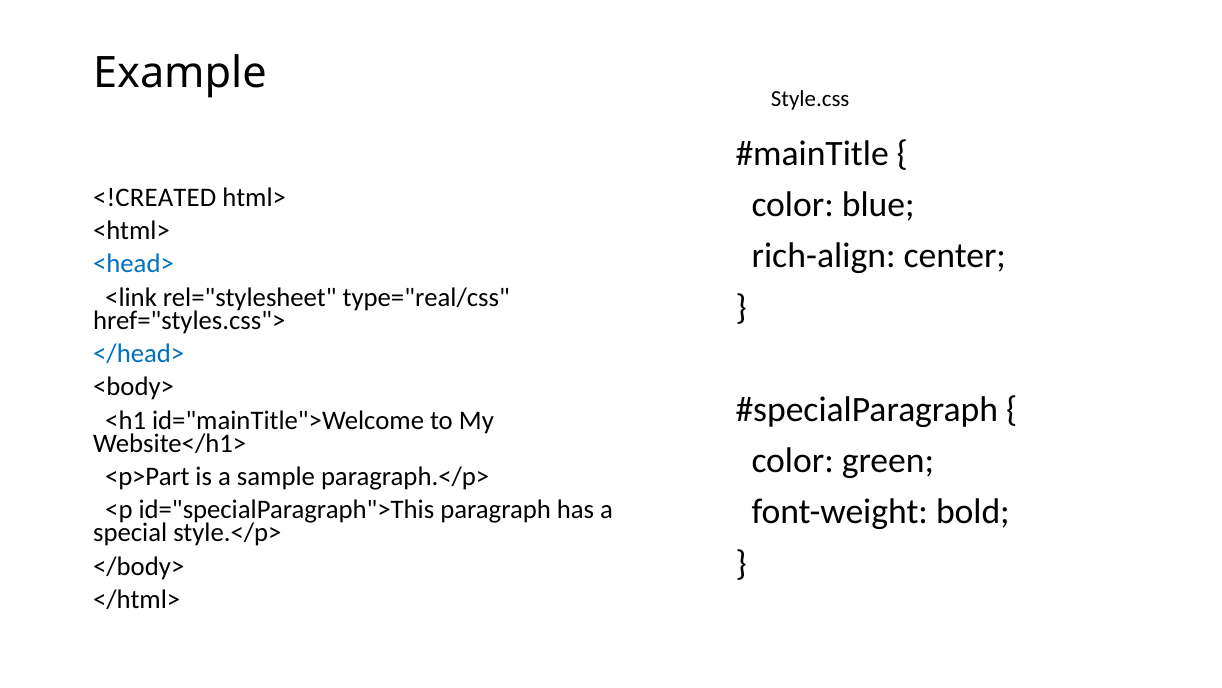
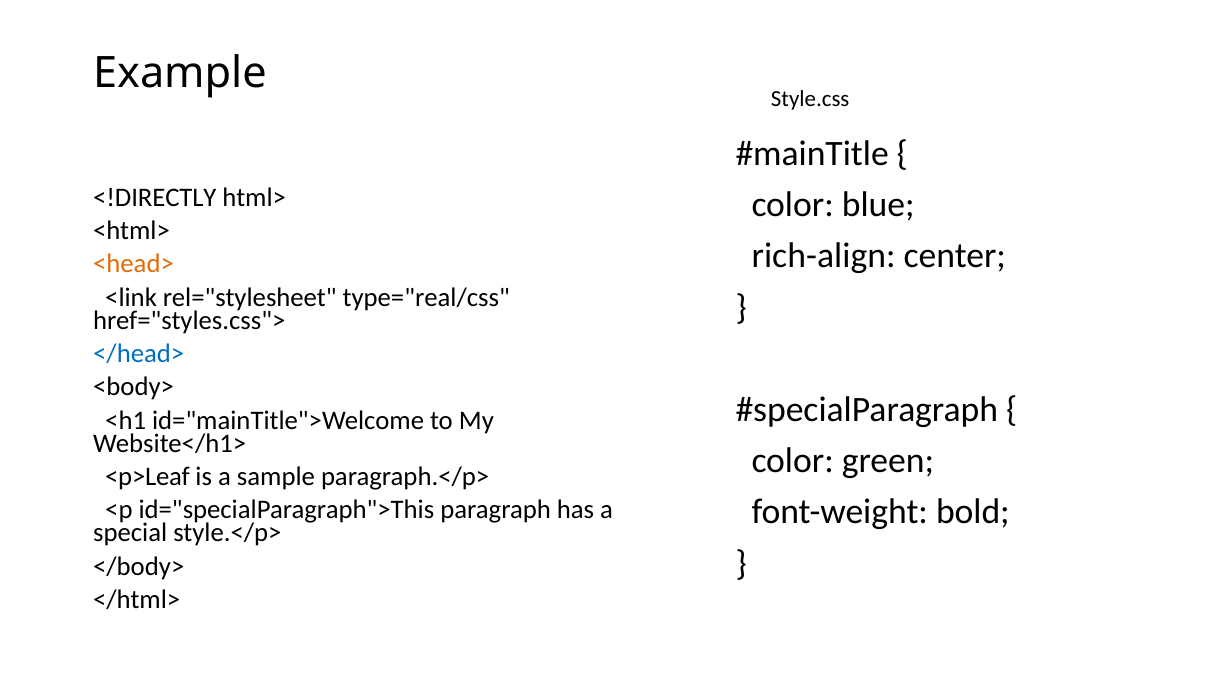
<!CREATED: <!CREATED -> <!DIRECTLY
<head> colour: blue -> orange
<p>Part: <p>Part -> <p>Leaf
